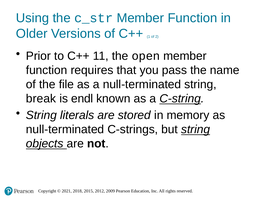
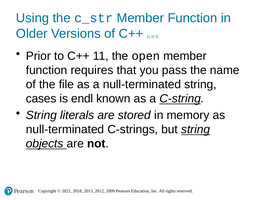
break: break -> cases
